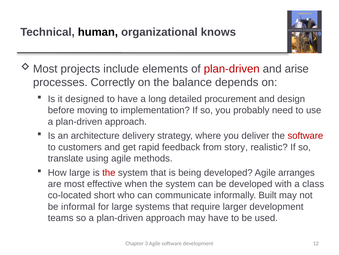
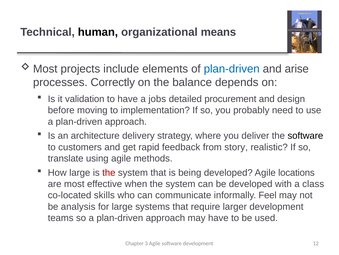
knows: knows -> means
plan-driven at (232, 69) colour: red -> blue
designed: designed -> validation
long: long -> jobs
software at (305, 135) colour: red -> black
arranges: arranges -> locations
short: short -> skills
Built: Built -> Feel
informal: informal -> analysis
